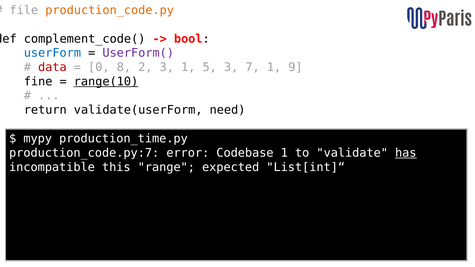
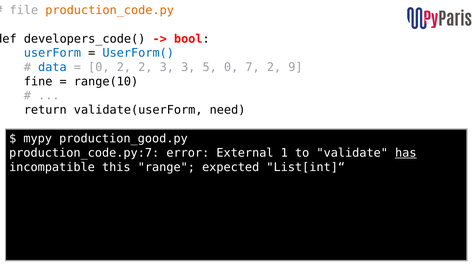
complement_code(: complement_code( -> developers_code(
UserForm( colour: purple -> blue
data colour: red -> blue
0 8: 8 -> 2
3 1: 1 -> 3
5 3: 3 -> 0
7 1: 1 -> 2
range(10 underline: present -> none
production_time.py: production_time.py -> production_good.py
Codebase: Codebase -> External
